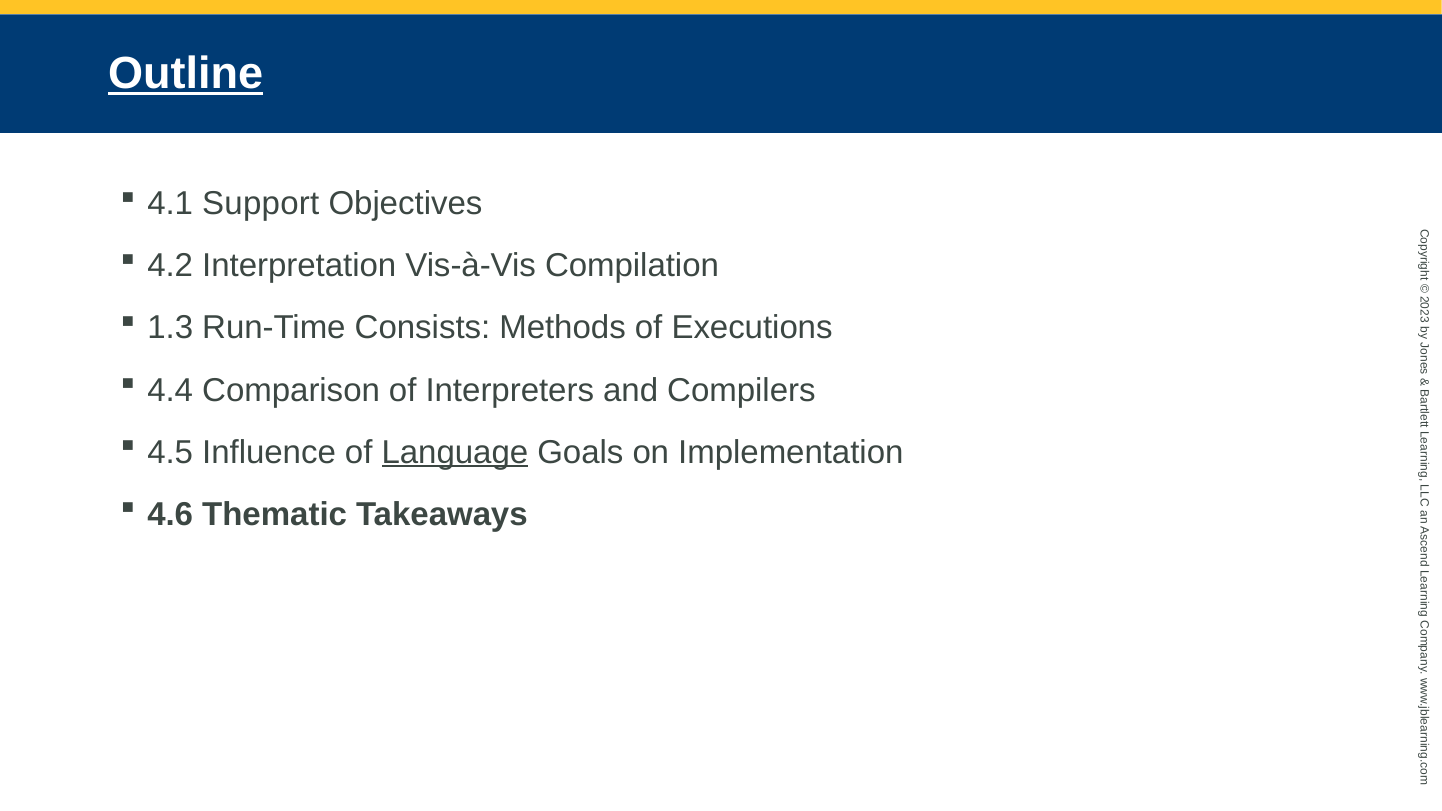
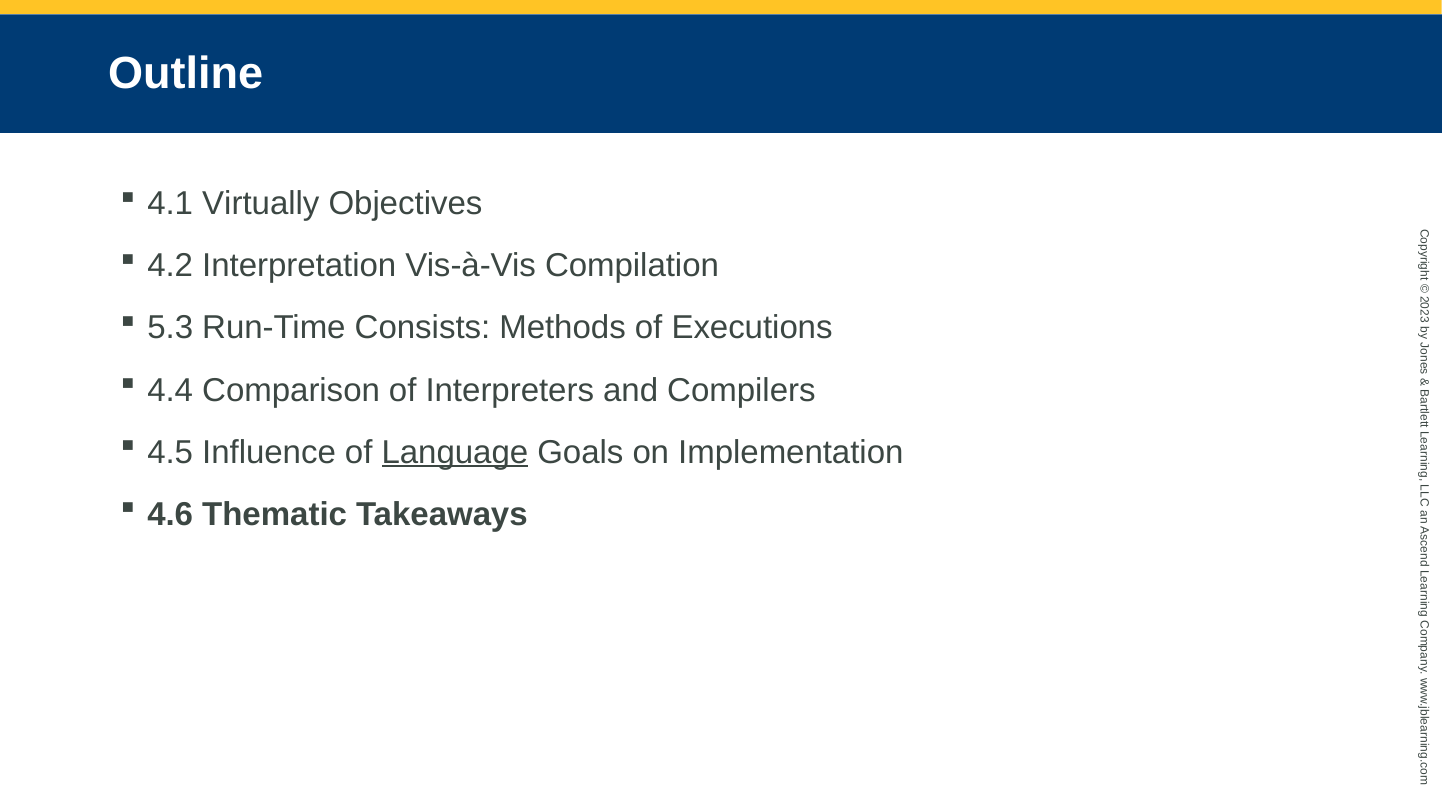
Outline underline: present -> none
Support: Support -> Virtually
1.3: 1.3 -> 5.3
